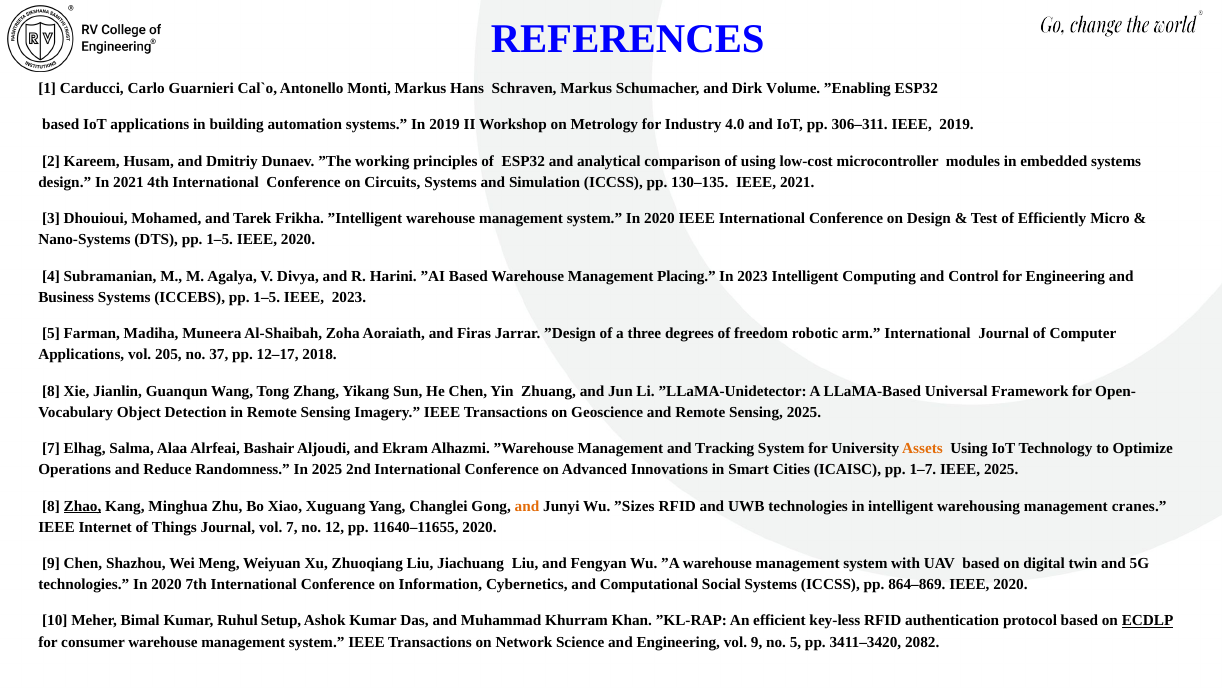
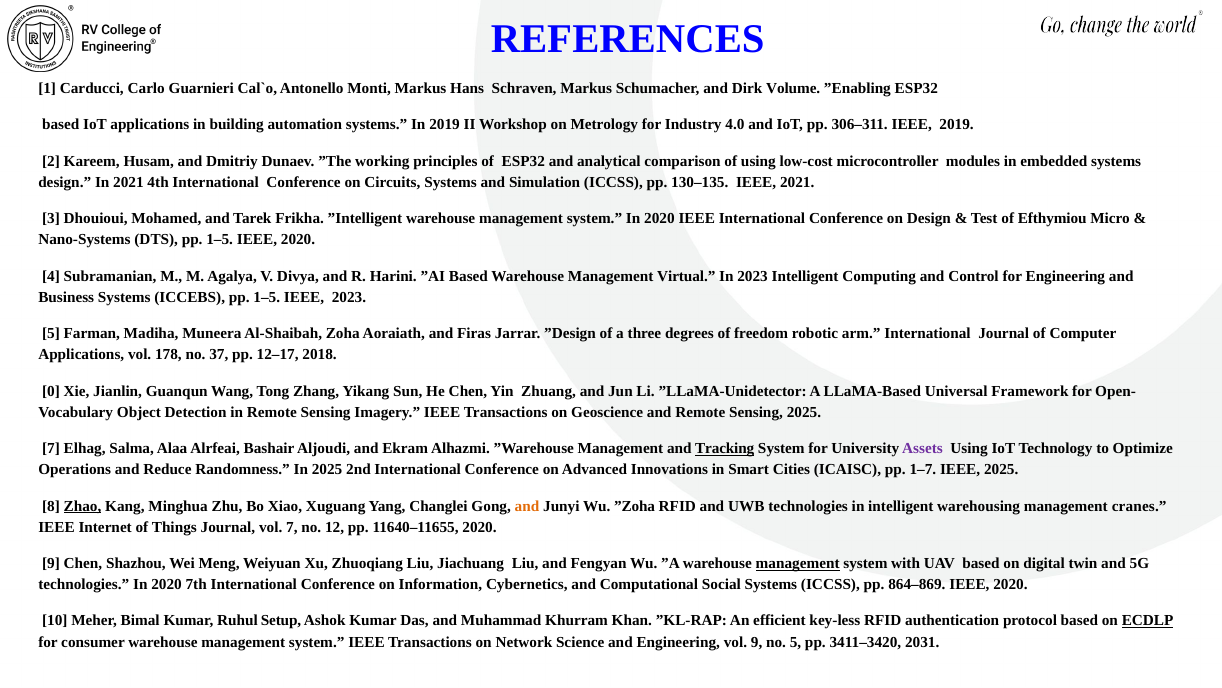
Efficiently: Efficiently -> Efthymiou
Placing: Placing -> Virtual
205: 205 -> 178
8 at (51, 391): 8 -> 0
Tracking underline: none -> present
Assets colour: orange -> purple
”Sizes: ”Sizes -> ”Zoha
management at (798, 563) underline: none -> present
2082: 2082 -> 2031
